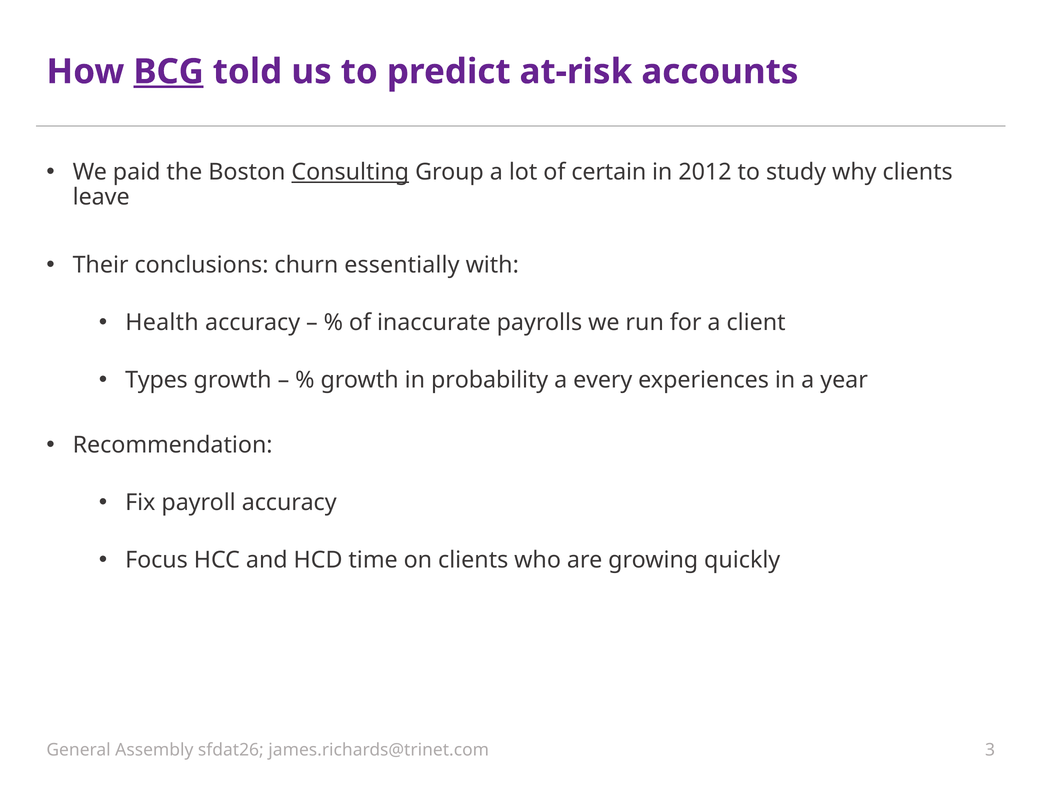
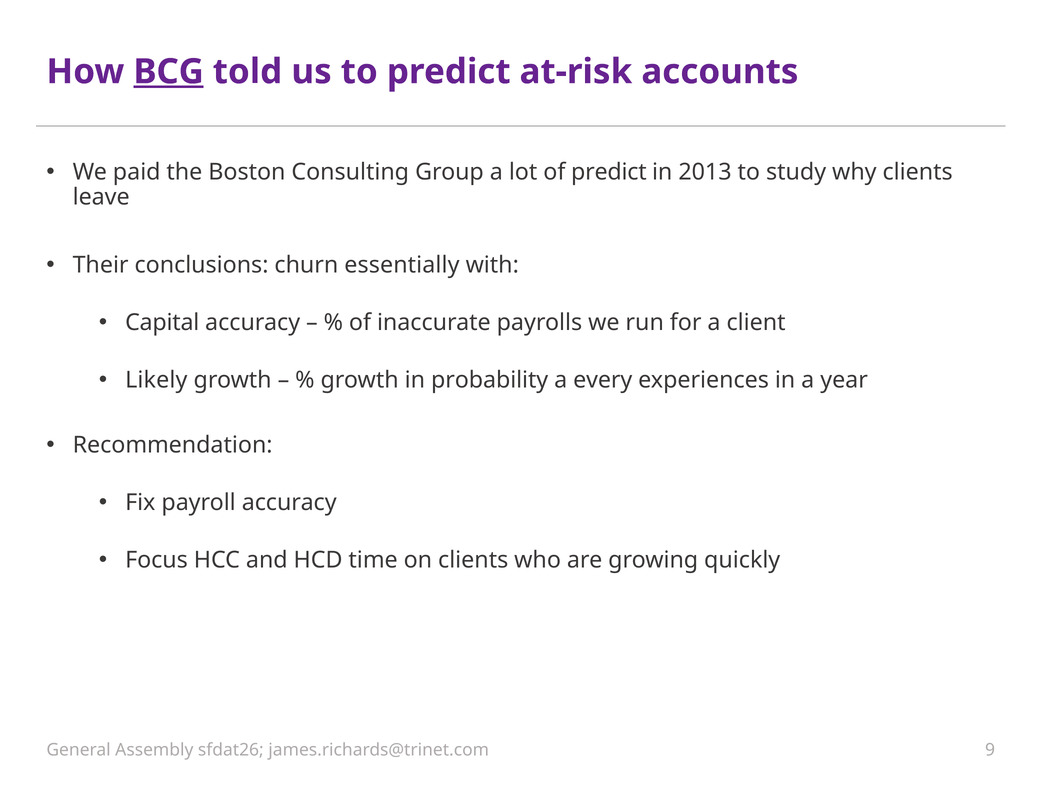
Consulting underline: present -> none
of certain: certain -> predict
2012: 2012 -> 2013
Health: Health -> Capital
Types: Types -> Likely
3: 3 -> 9
